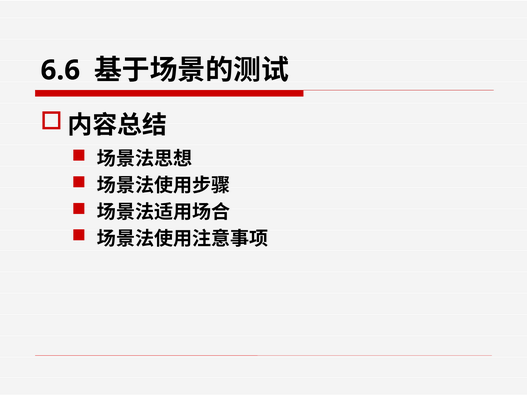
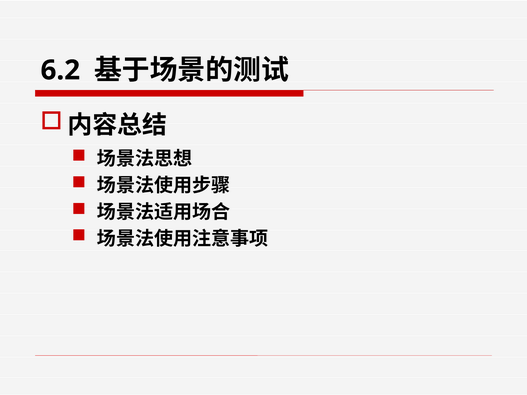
6.6: 6.6 -> 6.2
